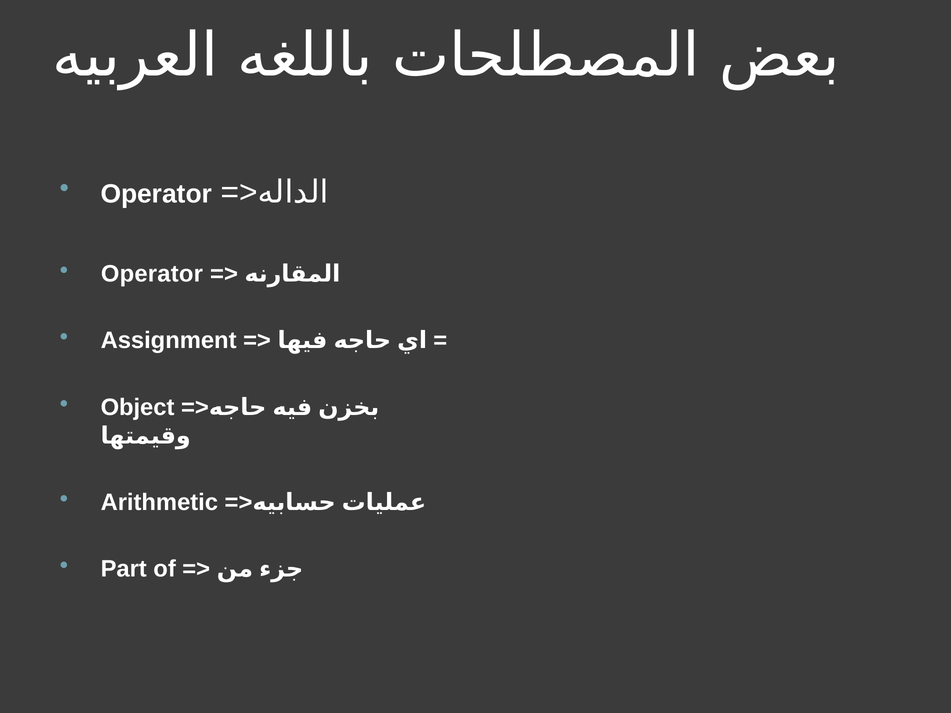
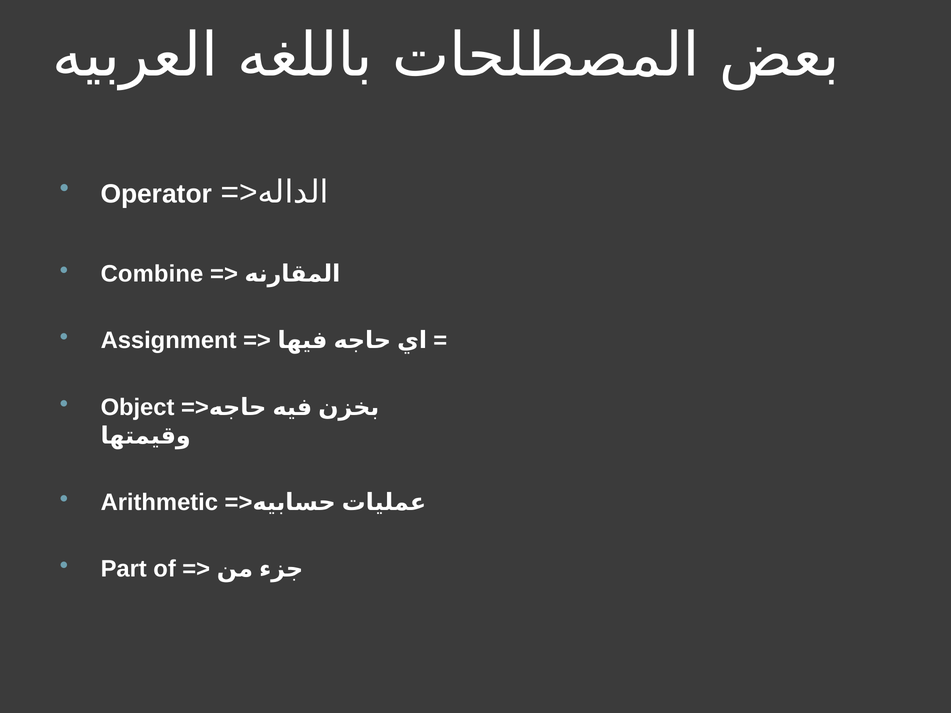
Operator at (152, 274): Operator -> Combine
